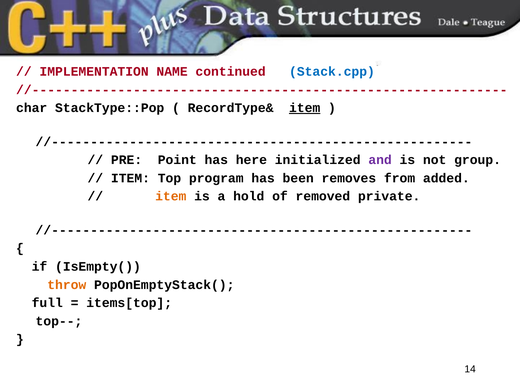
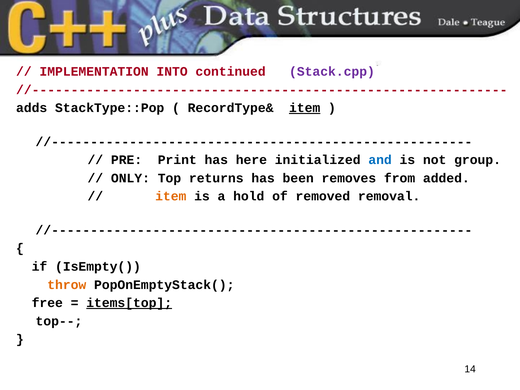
NAME: NAME -> INTO
Stack.cpp colour: blue -> purple
char: char -> adds
Point: Point -> Print
and colour: purple -> blue
ITEM at (130, 178): ITEM -> ONLY
program: program -> returns
private: private -> removal
full: full -> free
items[top underline: none -> present
